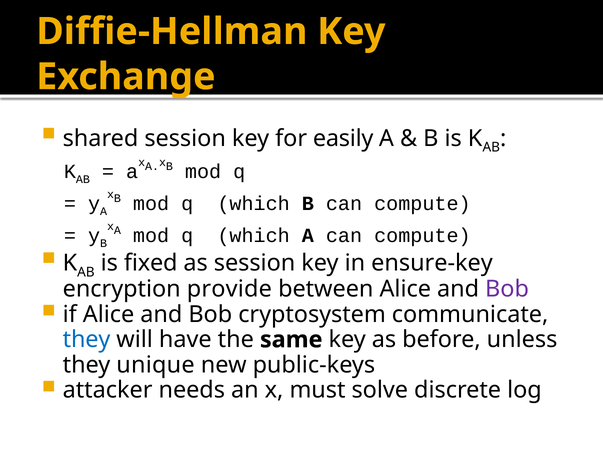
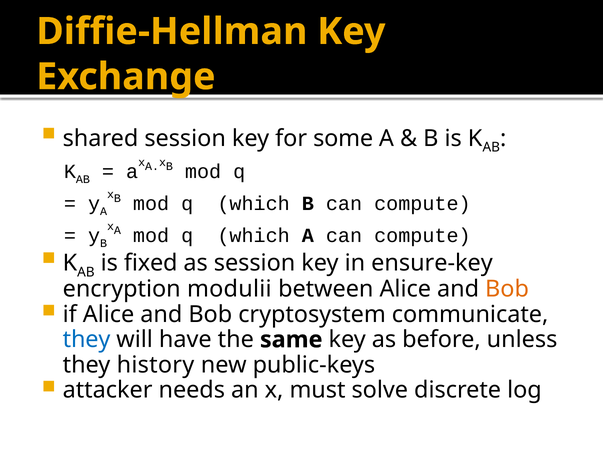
easily: easily -> some
provide: provide -> modulii
Bob at (507, 289) colour: purple -> orange
unique: unique -> history
